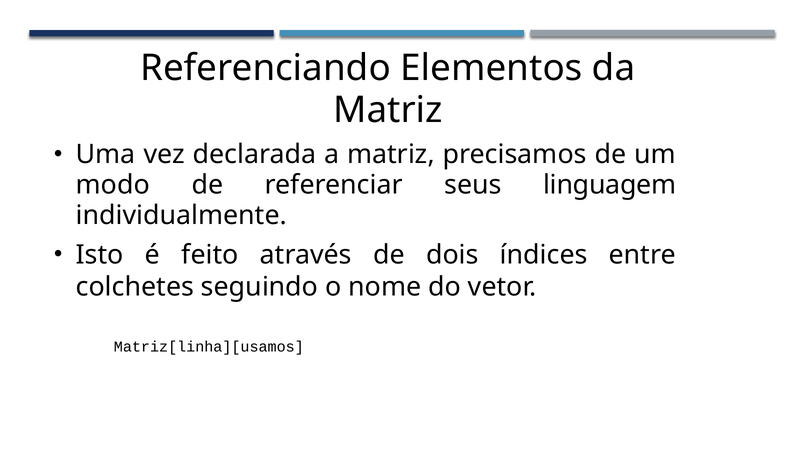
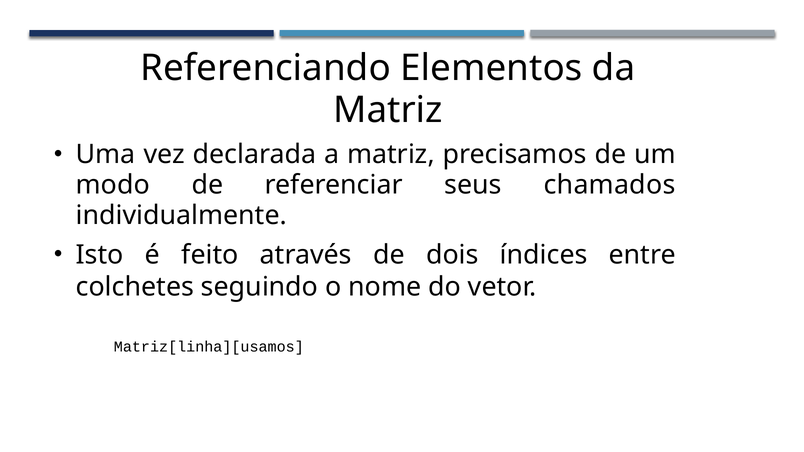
linguagem: linguagem -> chamados
